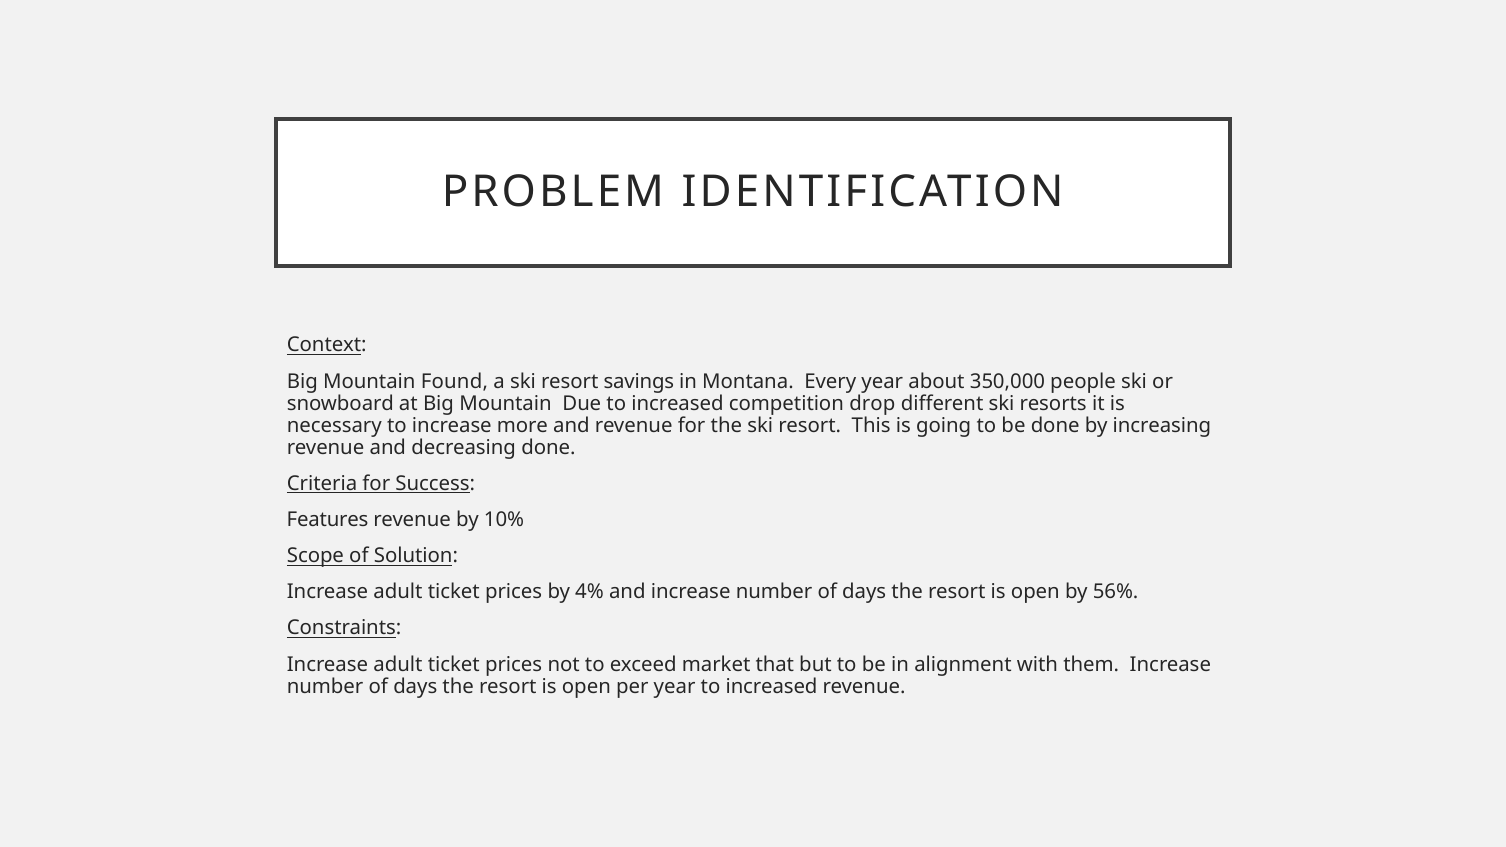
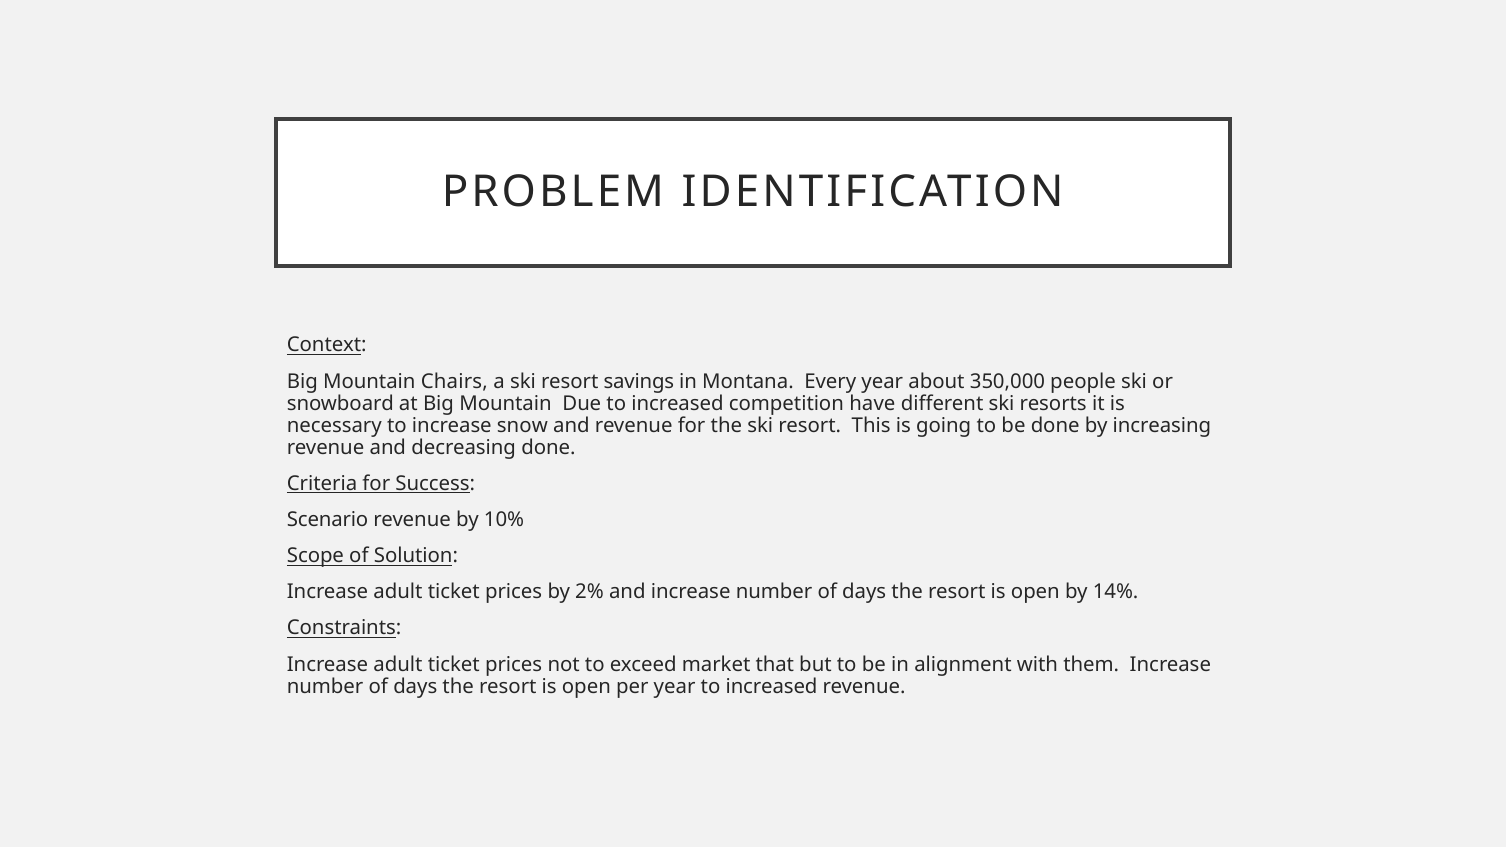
Found: Found -> Chairs
drop: drop -> have
more: more -> snow
Features: Features -> Scenario
4%: 4% -> 2%
56%: 56% -> 14%
